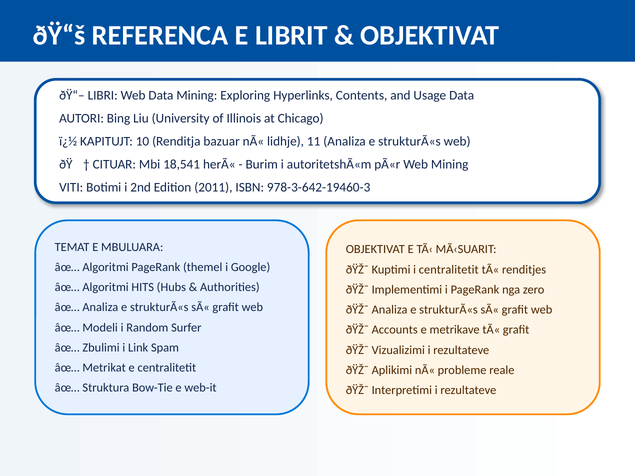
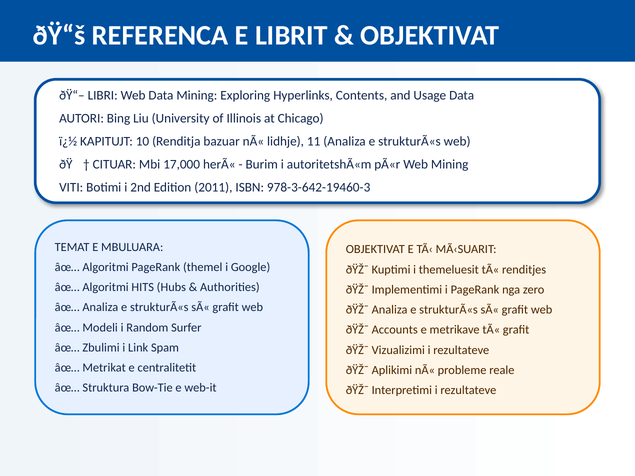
18,541: 18,541 -> 17,000
i centralitetit: centralitetit -> themeluesit
